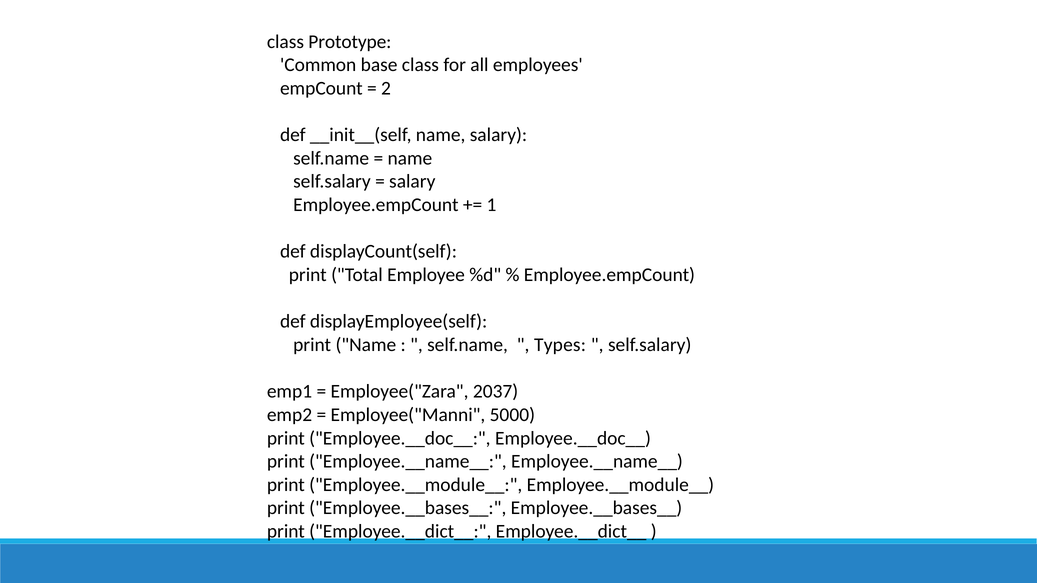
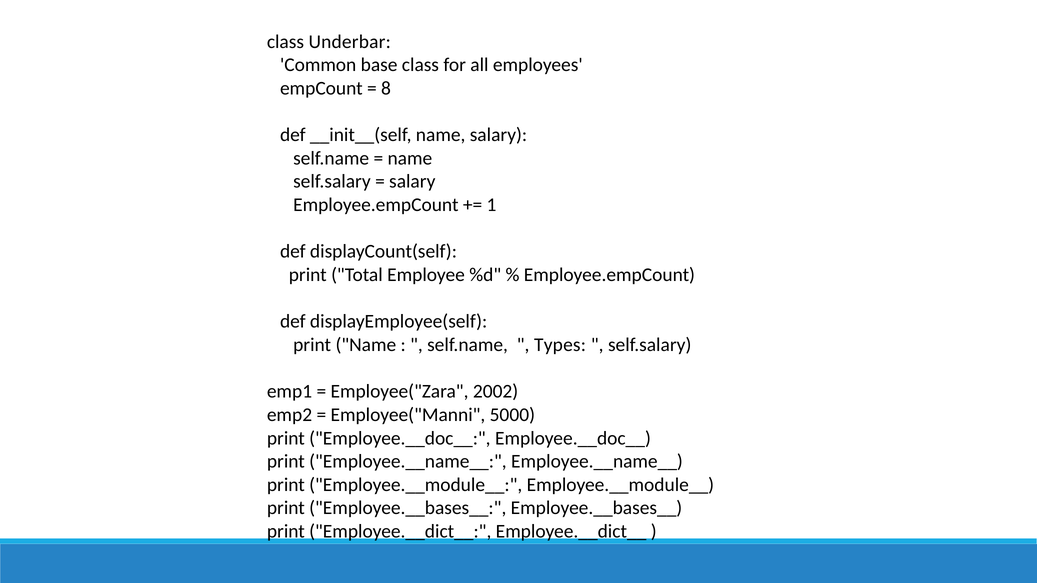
Prototype: Prototype -> Underbar
2: 2 -> 8
2037: 2037 -> 2002
